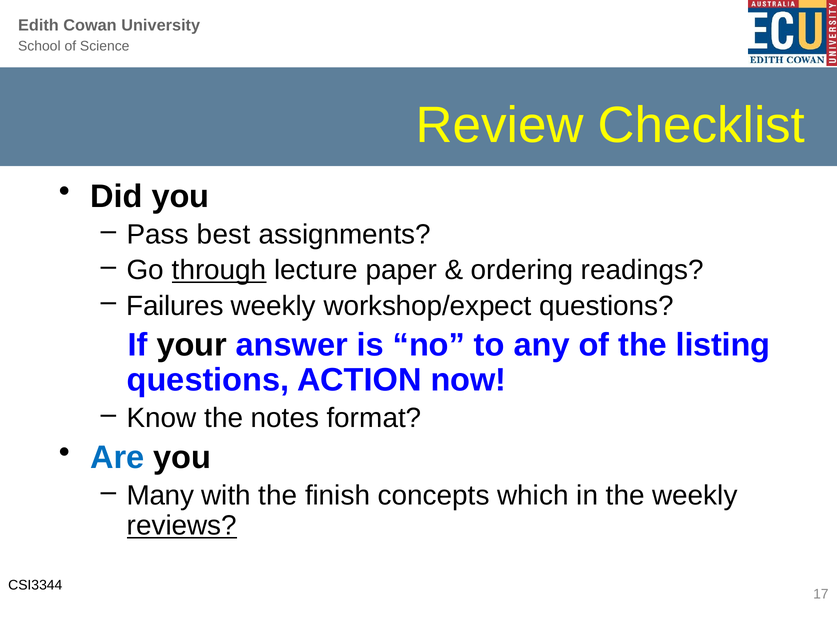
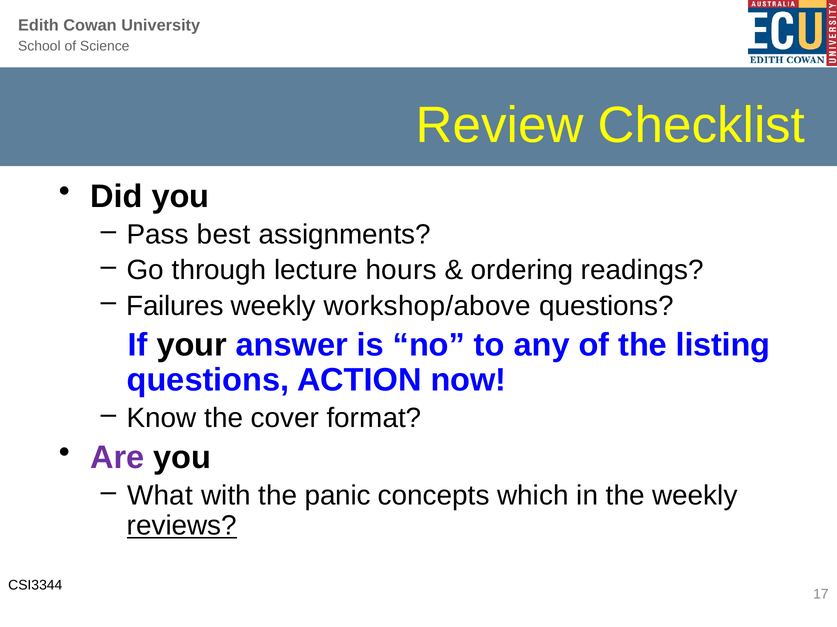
through underline: present -> none
paper: paper -> hours
workshop/expect: workshop/expect -> workshop/above
notes: notes -> cover
Are colour: blue -> purple
Many: Many -> What
finish: finish -> panic
